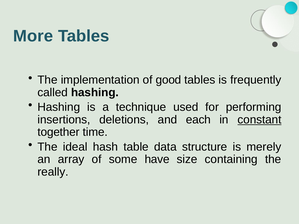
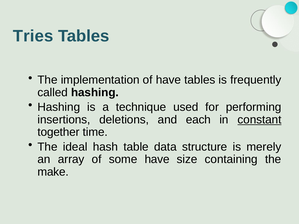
More: More -> Tries
of good: good -> have
really: really -> make
